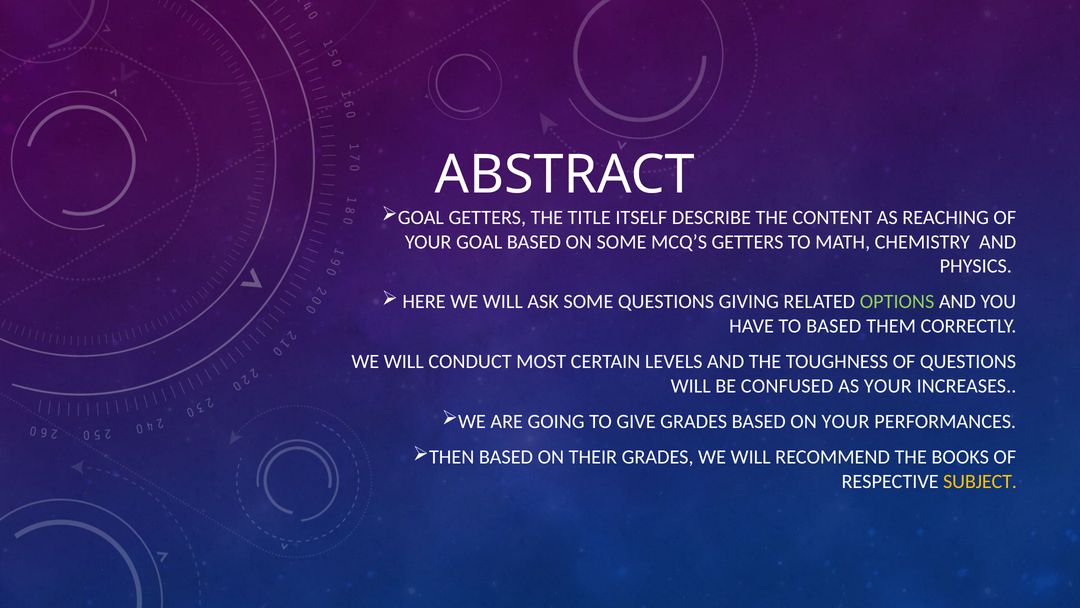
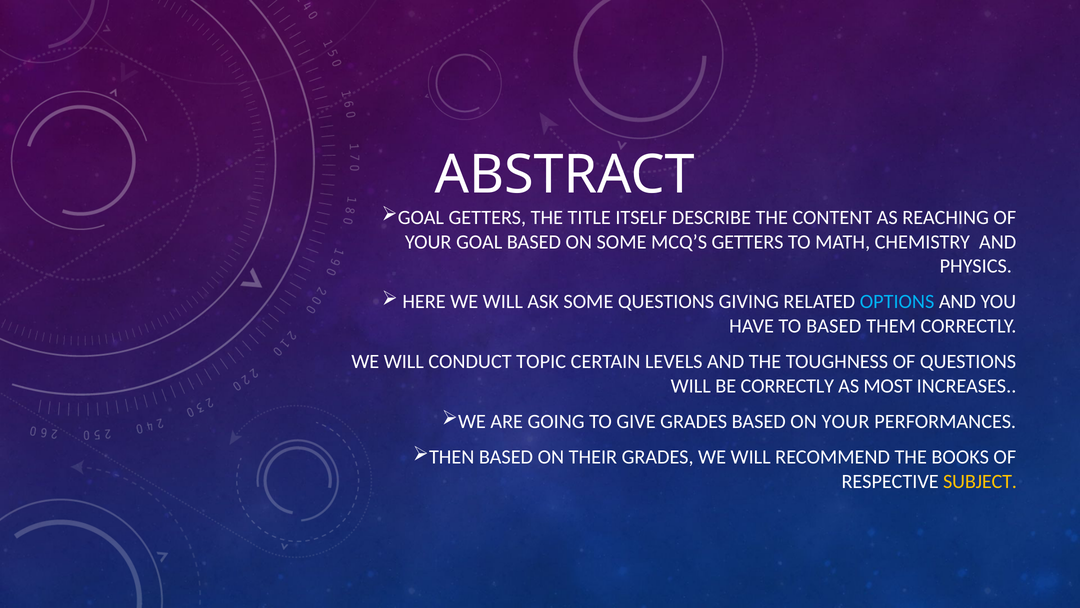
OPTIONS colour: light green -> light blue
MOST: MOST -> TOPIC
BE CONFUSED: CONFUSED -> CORRECTLY
AS YOUR: YOUR -> MOST
